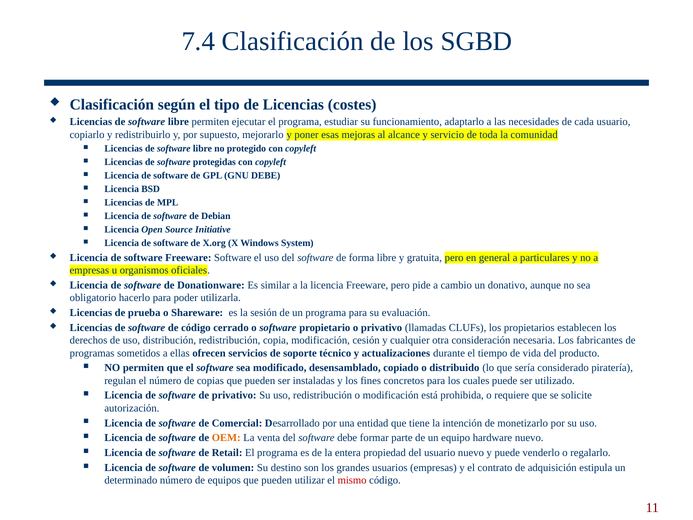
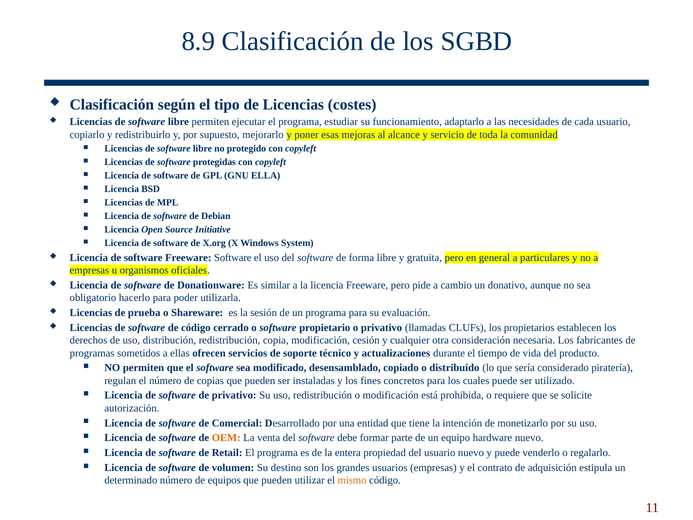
7.4: 7.4 -> 8.9
GNU DEBE: DEBE -> ELLA
mismo colour: red -> orange
